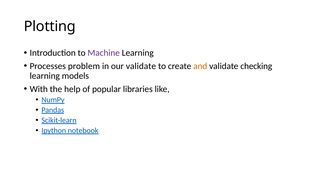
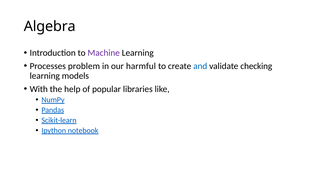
Plotting: Plotting -> Algebra
our validate: validate -> harmful
and colour: orange -> blue
